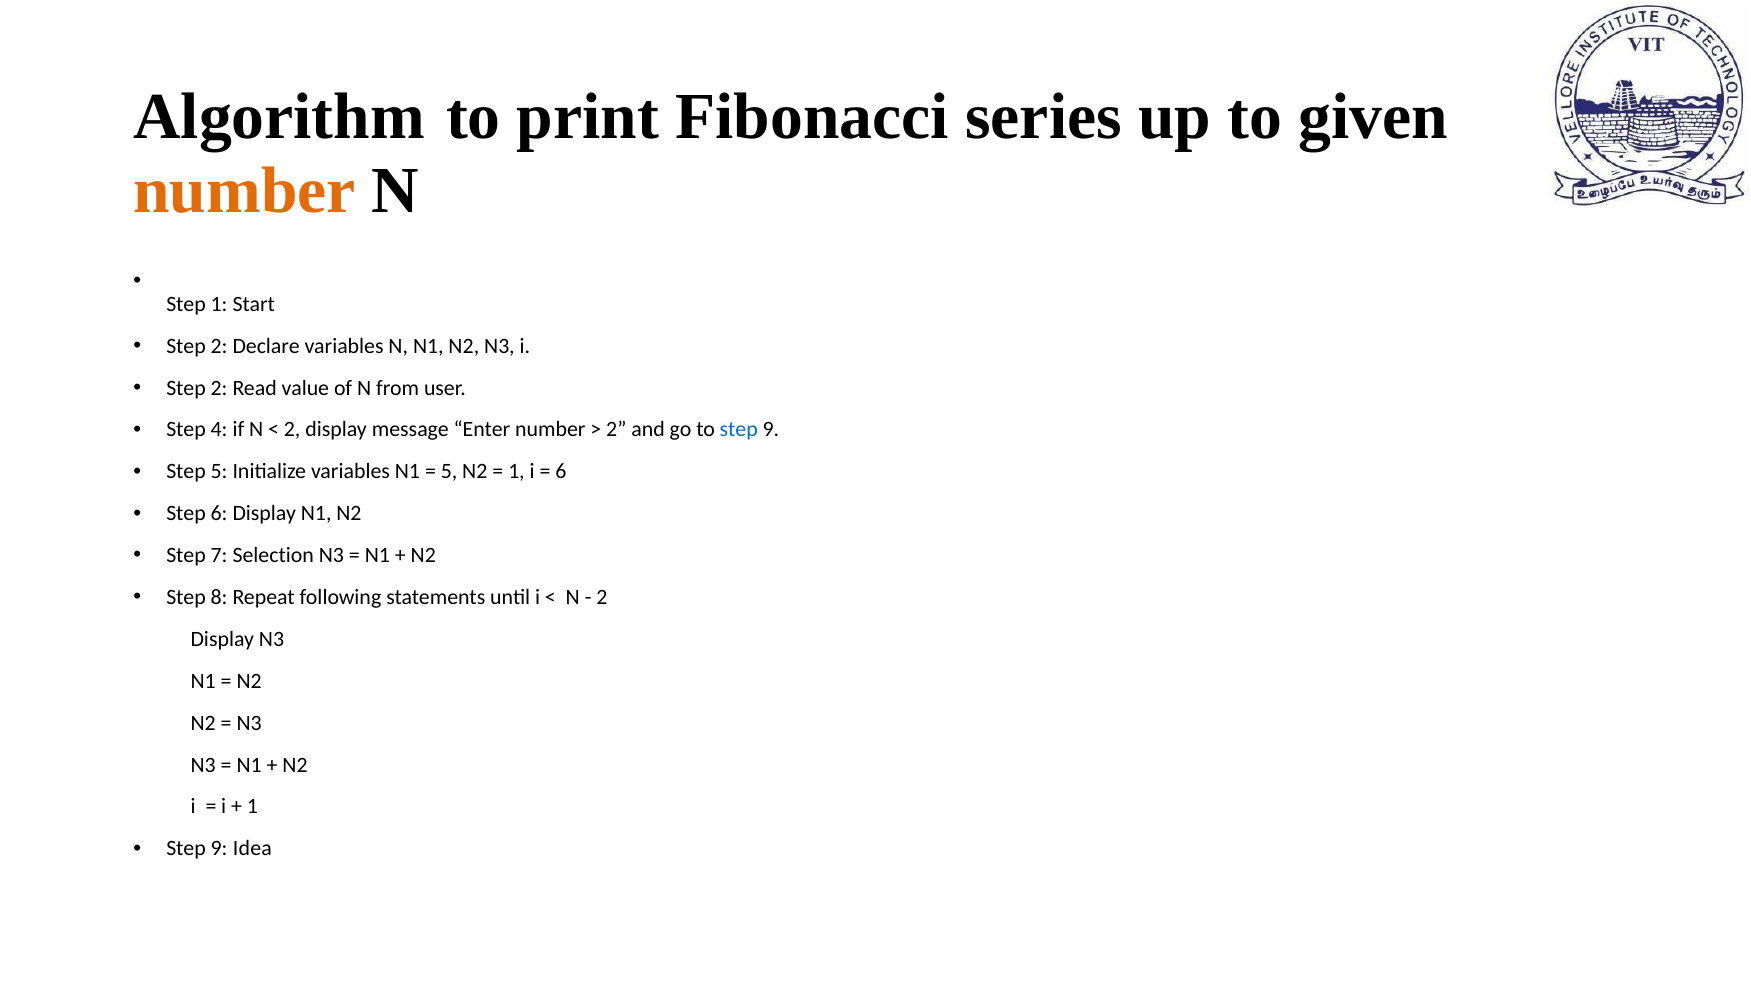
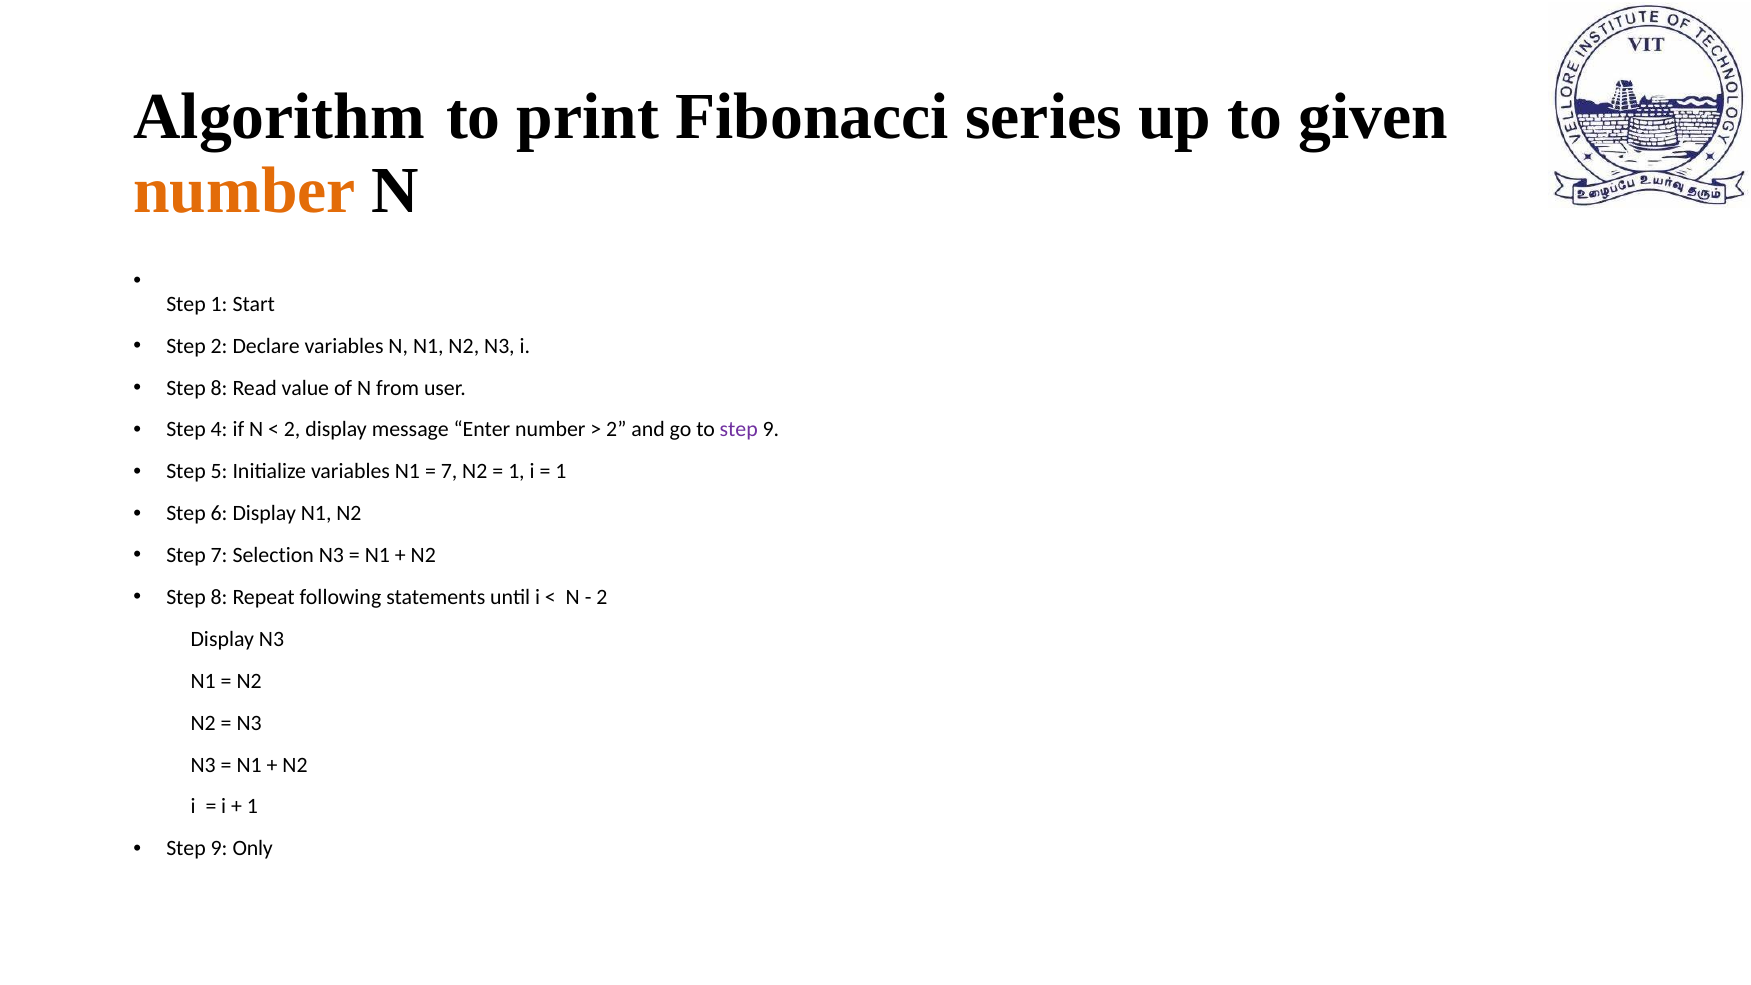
2 at (219, 388): 2 -> 8
step at (739, 430) colour: blue -> purple
5 at (449, 472): 5 -> 7
6 at (561, 472): 6 -> 1
Idea: Idea -> Only
